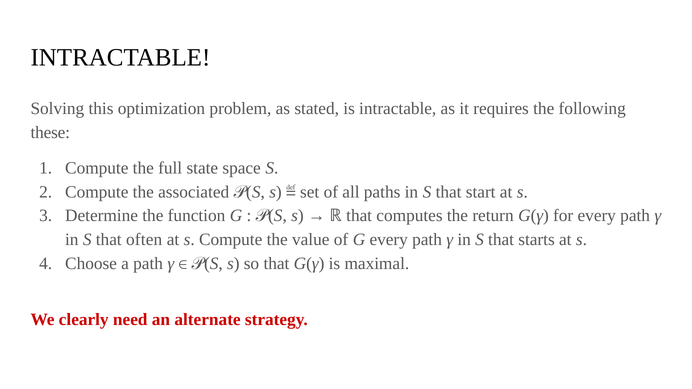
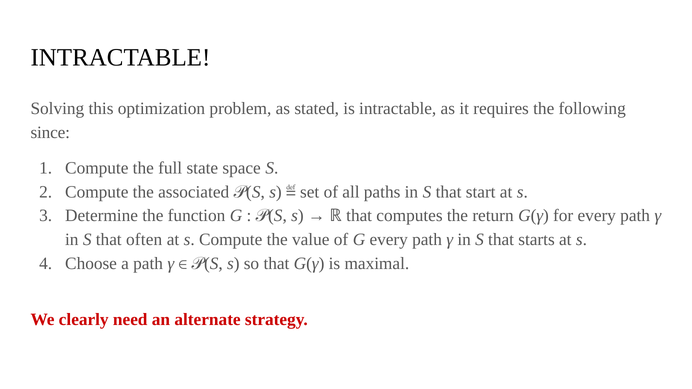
these: these -> since
